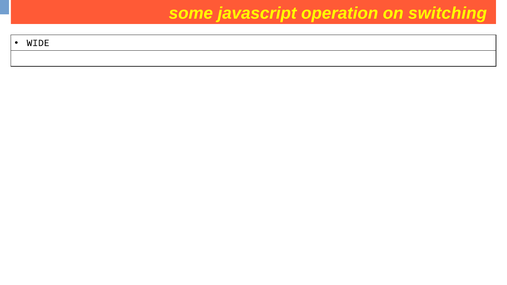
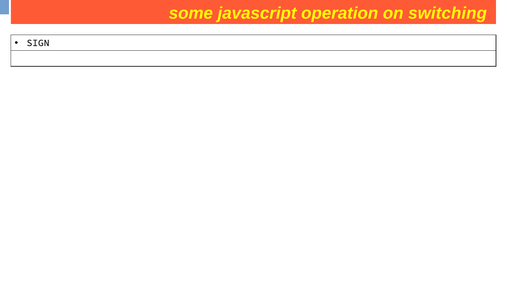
WIDE: WIDE -> SIGN
